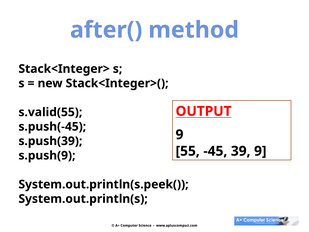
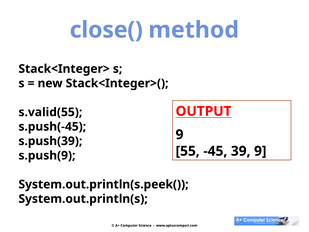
after(: after( -> close(
